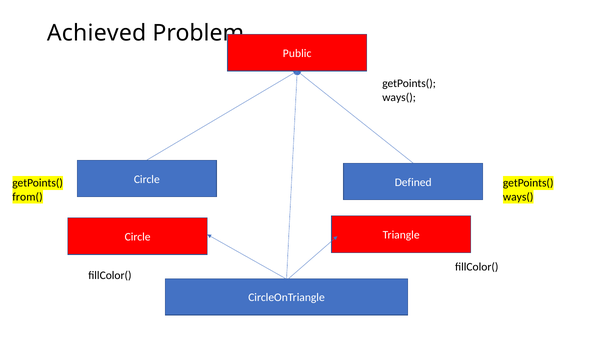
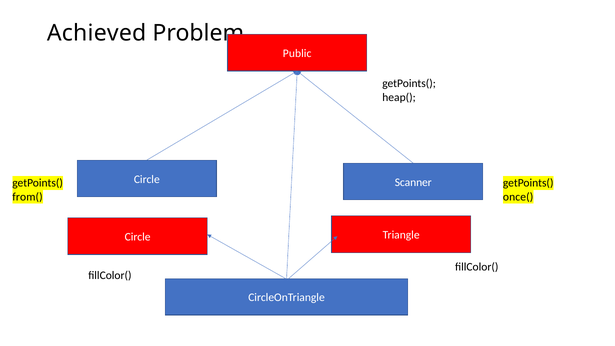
ways( at (399, 97): ways( -> heap(
Defined: Defined -> Scanner
ways( at (518, 197): ways( -> once(
